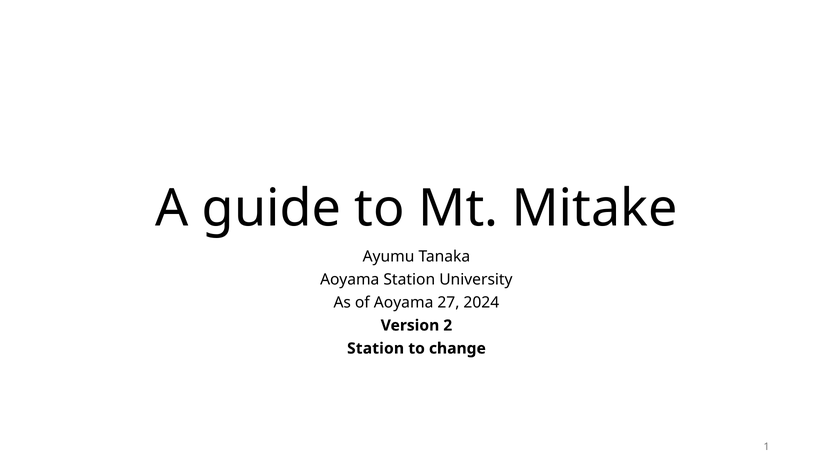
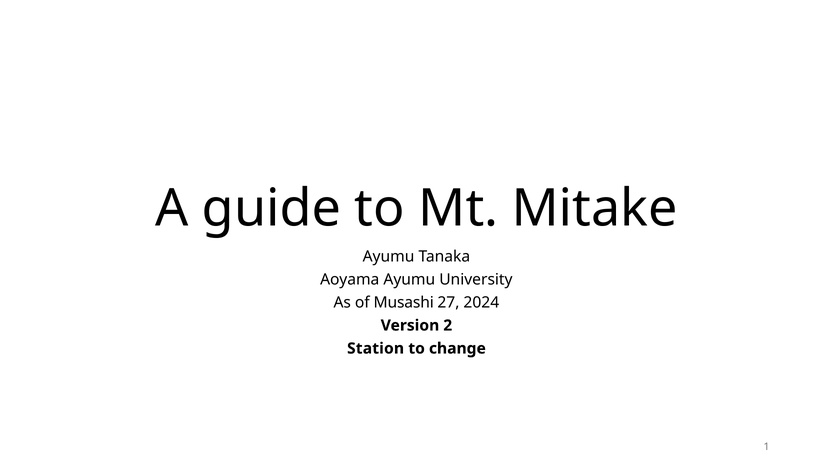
Aoyama Station: Station -> Ayumu
of Aoyama: Aoyama -> Musashi
